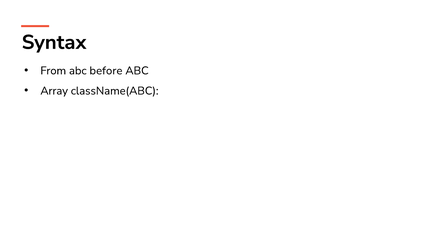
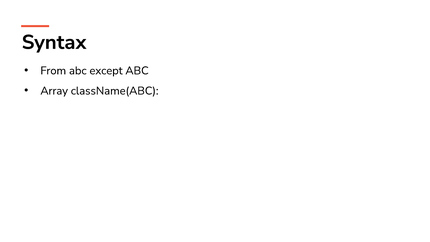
before: before -> except
